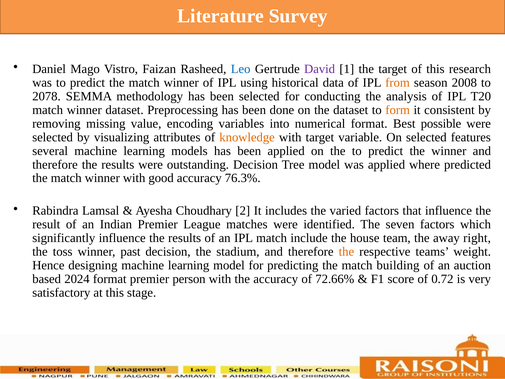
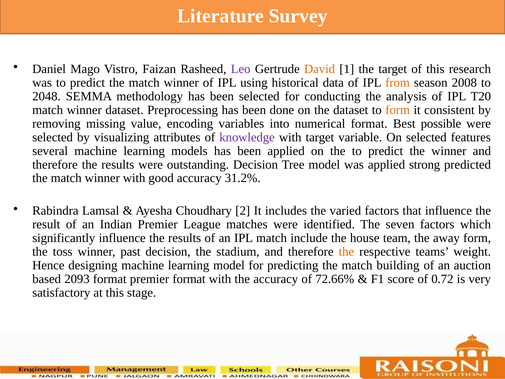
Leo colour: blue -> purple
David colour: purple -> orange
2078: 2078 -> 2048
knowledge colour: orange -> purple
where: where -> strong
76.3%: 76.3% -> 31.2%
away right: right -> form
2024: 2024 -> 2093
premier person: person -> format
